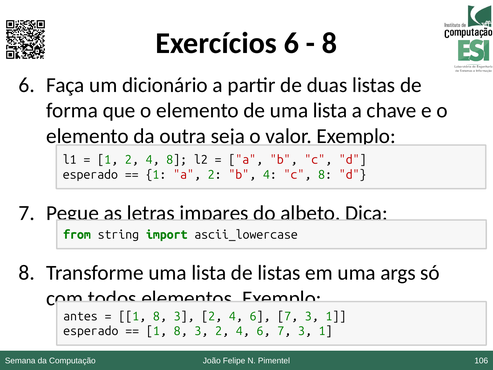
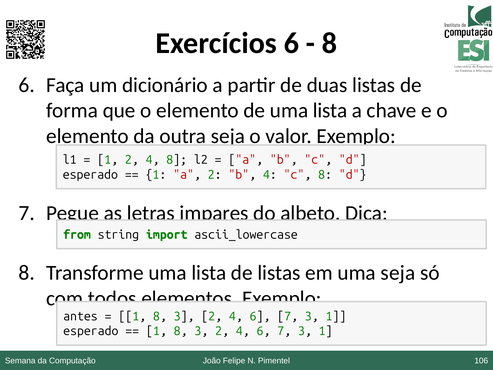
uma args: args -> seja
